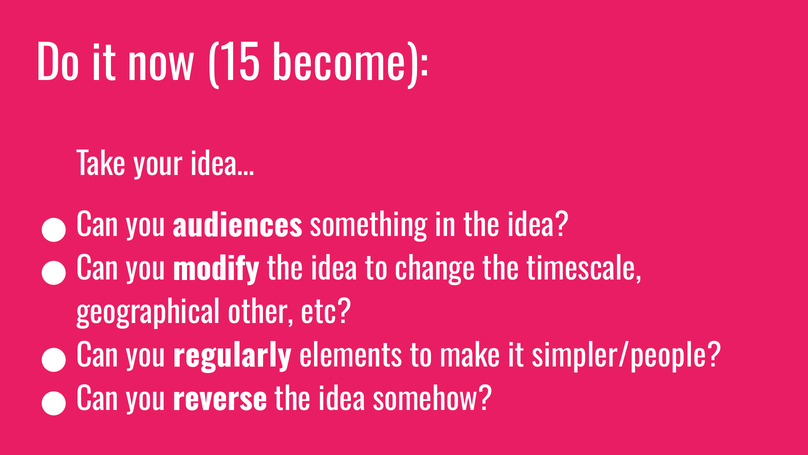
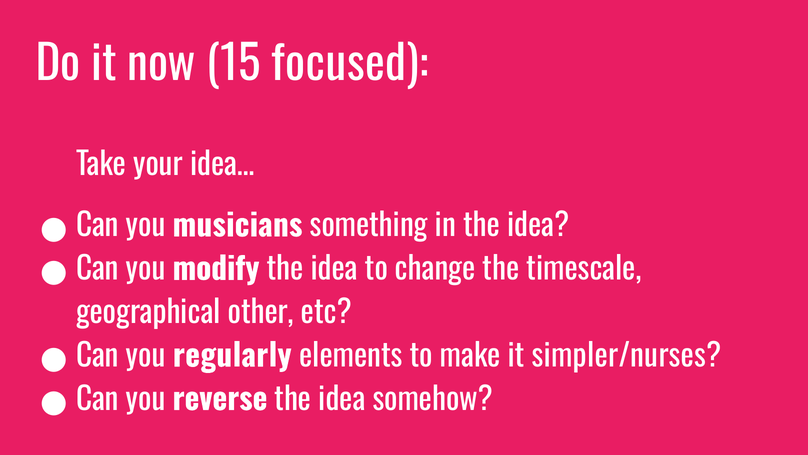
become: become -> focused
audiences: audiences -> musicians
simpler/people: simpler/people -> simpler/nurses
